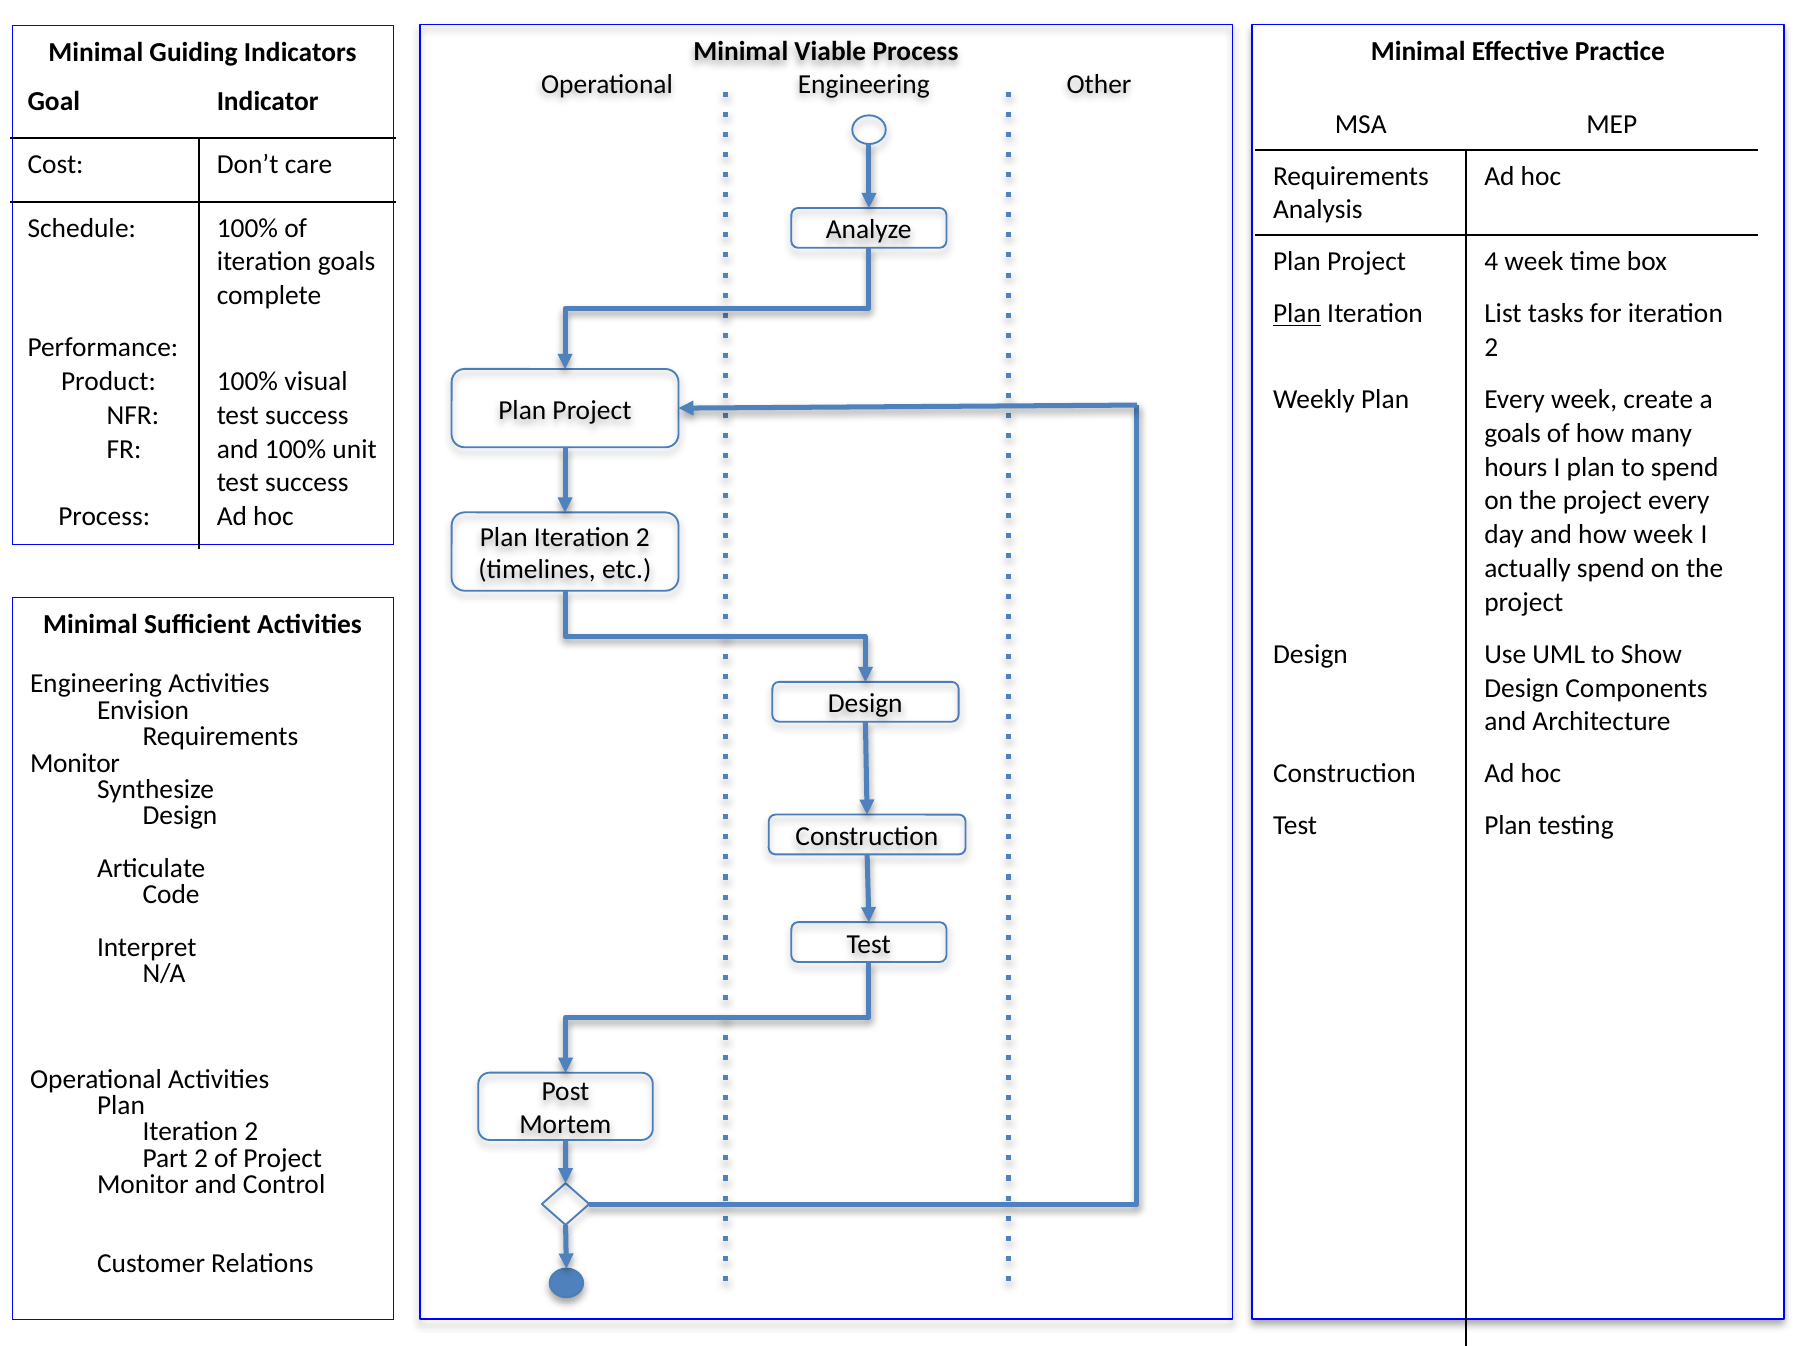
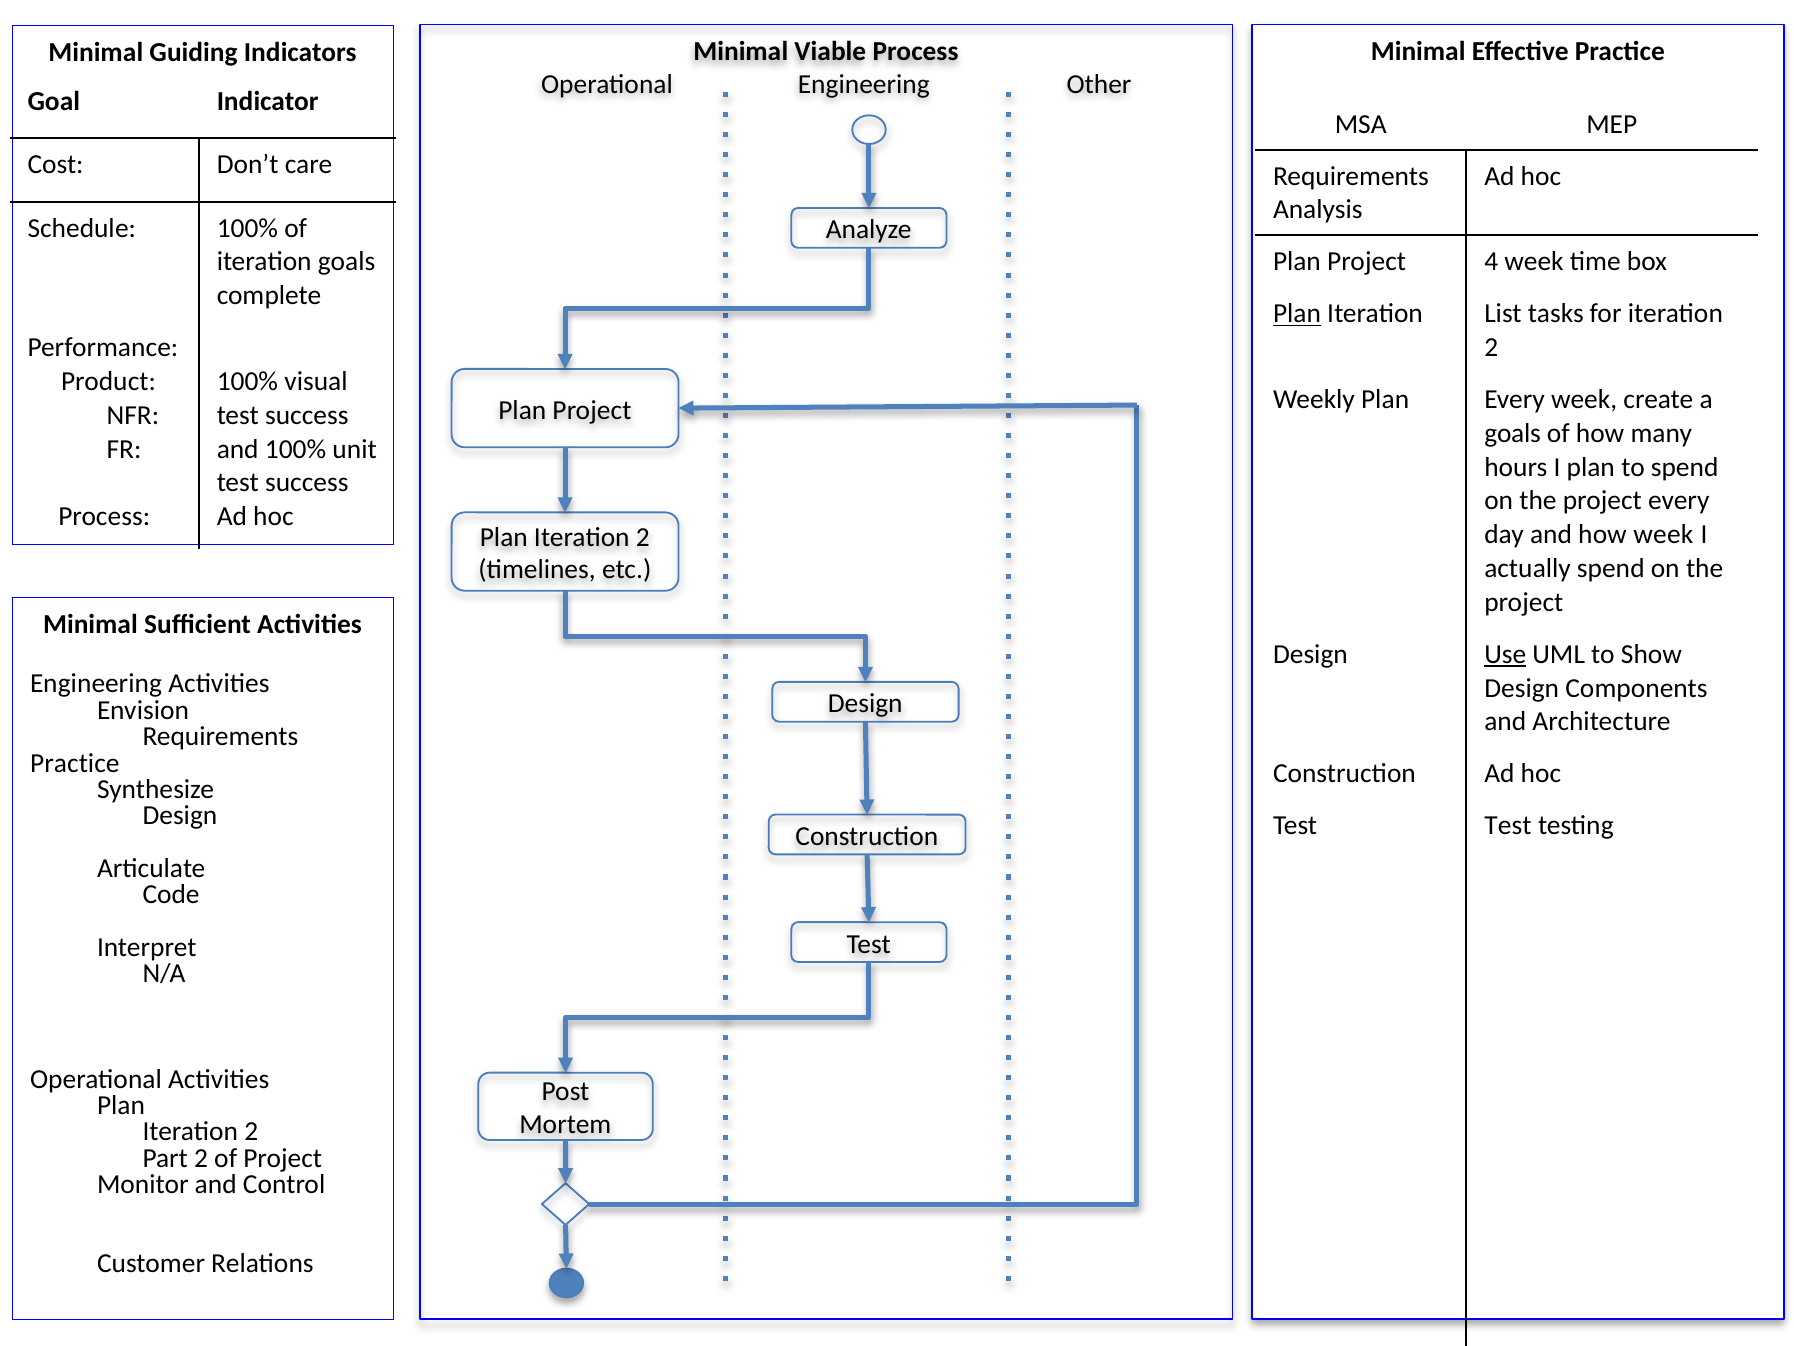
Use underline: none -> present
Monitor at (75, 763): Monitor -> Practice
Test Plan: Plan -> Test
